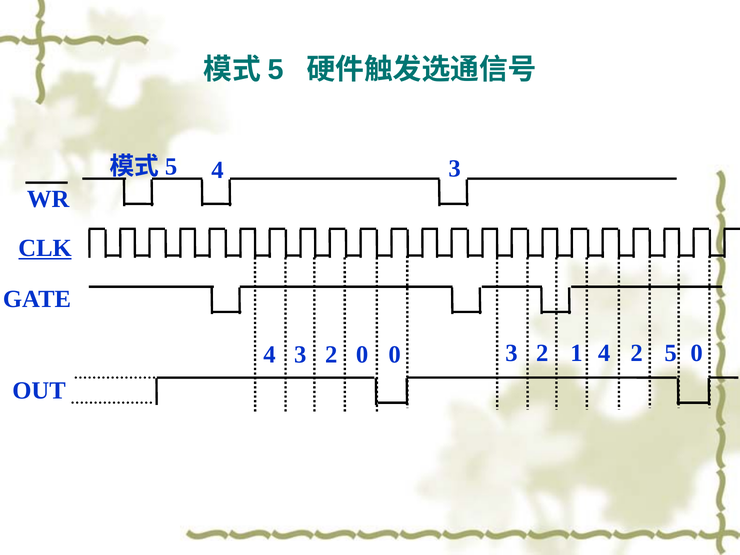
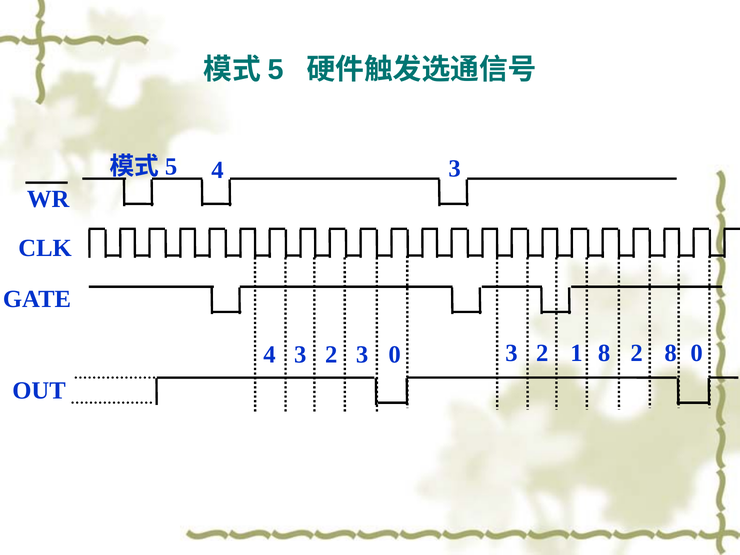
CLK underline: present -> none
4 at (604, 353): 4 -> 8
1 5: 5 -> 8
0 at (362, 355): 0 -> 3
